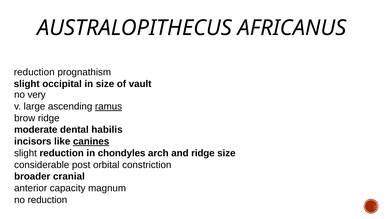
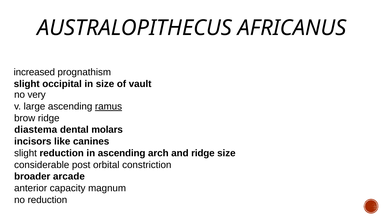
reduction at (34, 72): reduction -> increased
moderate: moderate -> diastema
habilis: habilis -> molars
canines underline: present -> none
in chondyles: chondyles -> ascending
cranial: cranial -> arcade
